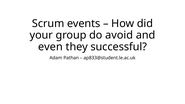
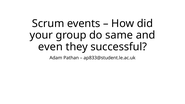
avoid: avoid -> same
